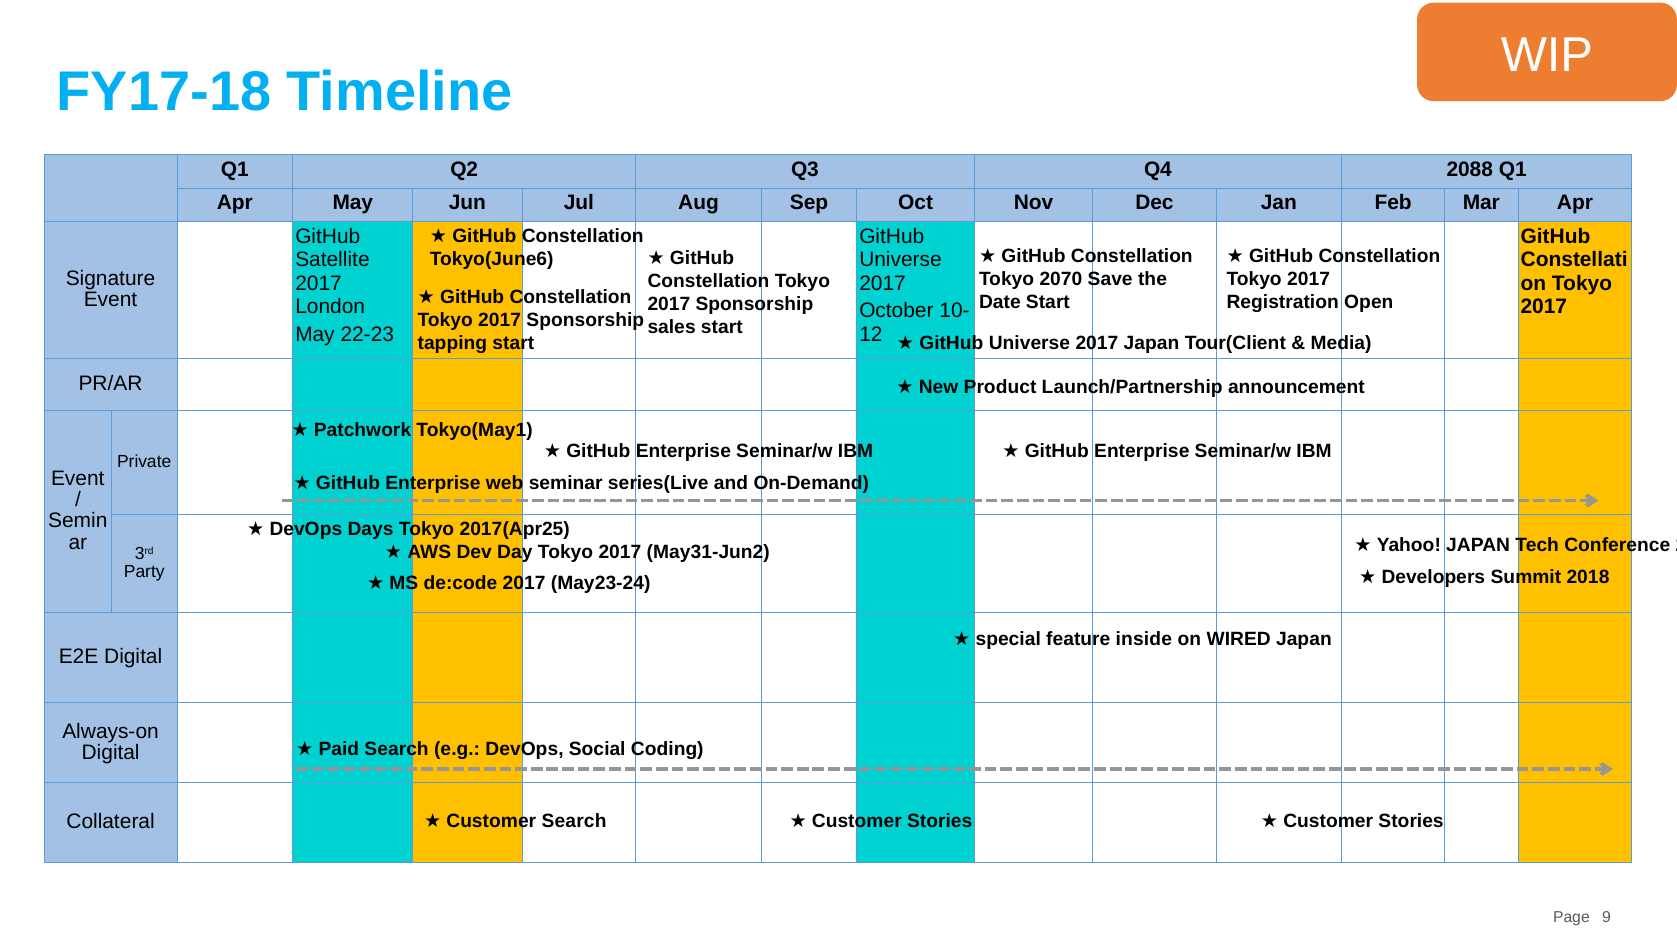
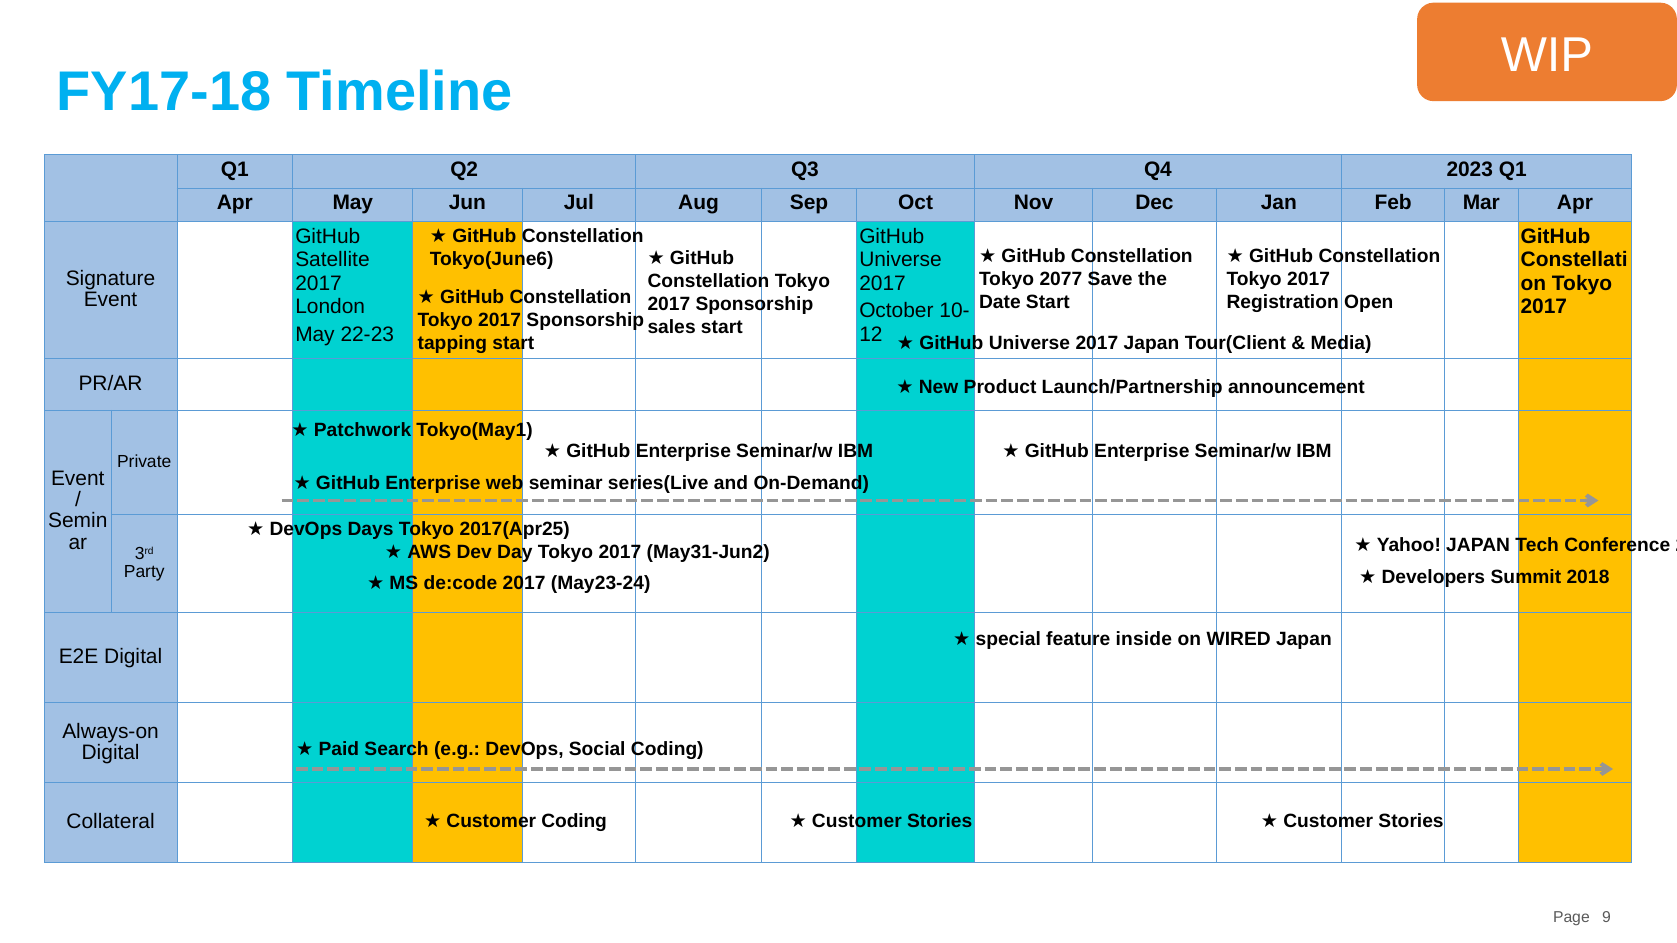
2088: 2088 -> 2023
2070: 2070 -> 2077
Customer Search: Search -> Coding
